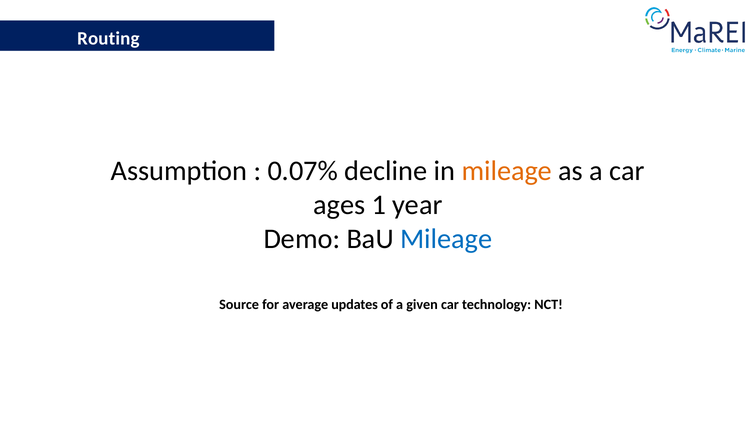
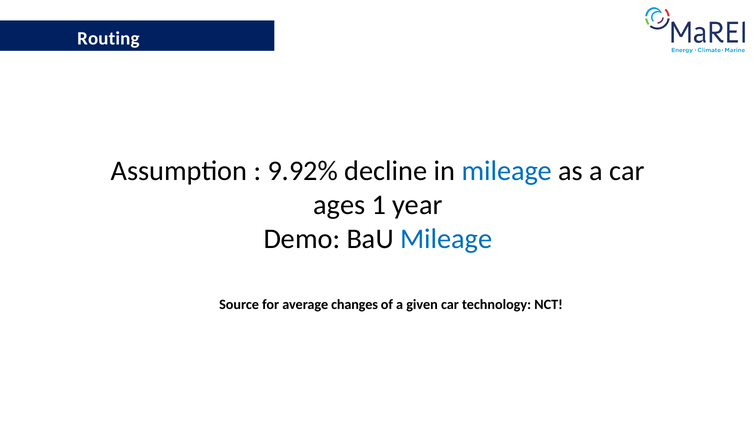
0.07%: 0.07% -> 9.92%
mileage at (507, 171) colour: orange -> blue
updates: updates -> changes
